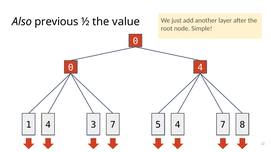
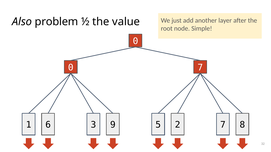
previous: previous -> problem
0 4: 4 -> 7
1 4: 4 -> 6
3 7: 7 -> 9
5 4: 4 -> 2
